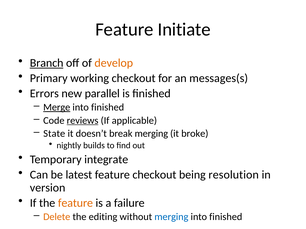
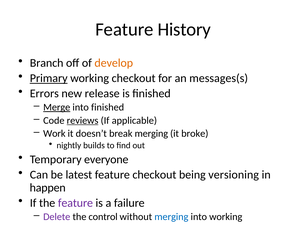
Initiate: Initiate -> History
Branch underline: present -> none
Primary underline: none -> present
parallel: parallel -> release
State: State -> Work
integrate: integrate -> everyone
resolution: resolution -> versioning
version: version -> happen
feature at (75, 203) colour: orange -> purple
Delete colour: orange -> purple
editing: editing -> control
finished at (226, 217): finished -> working
